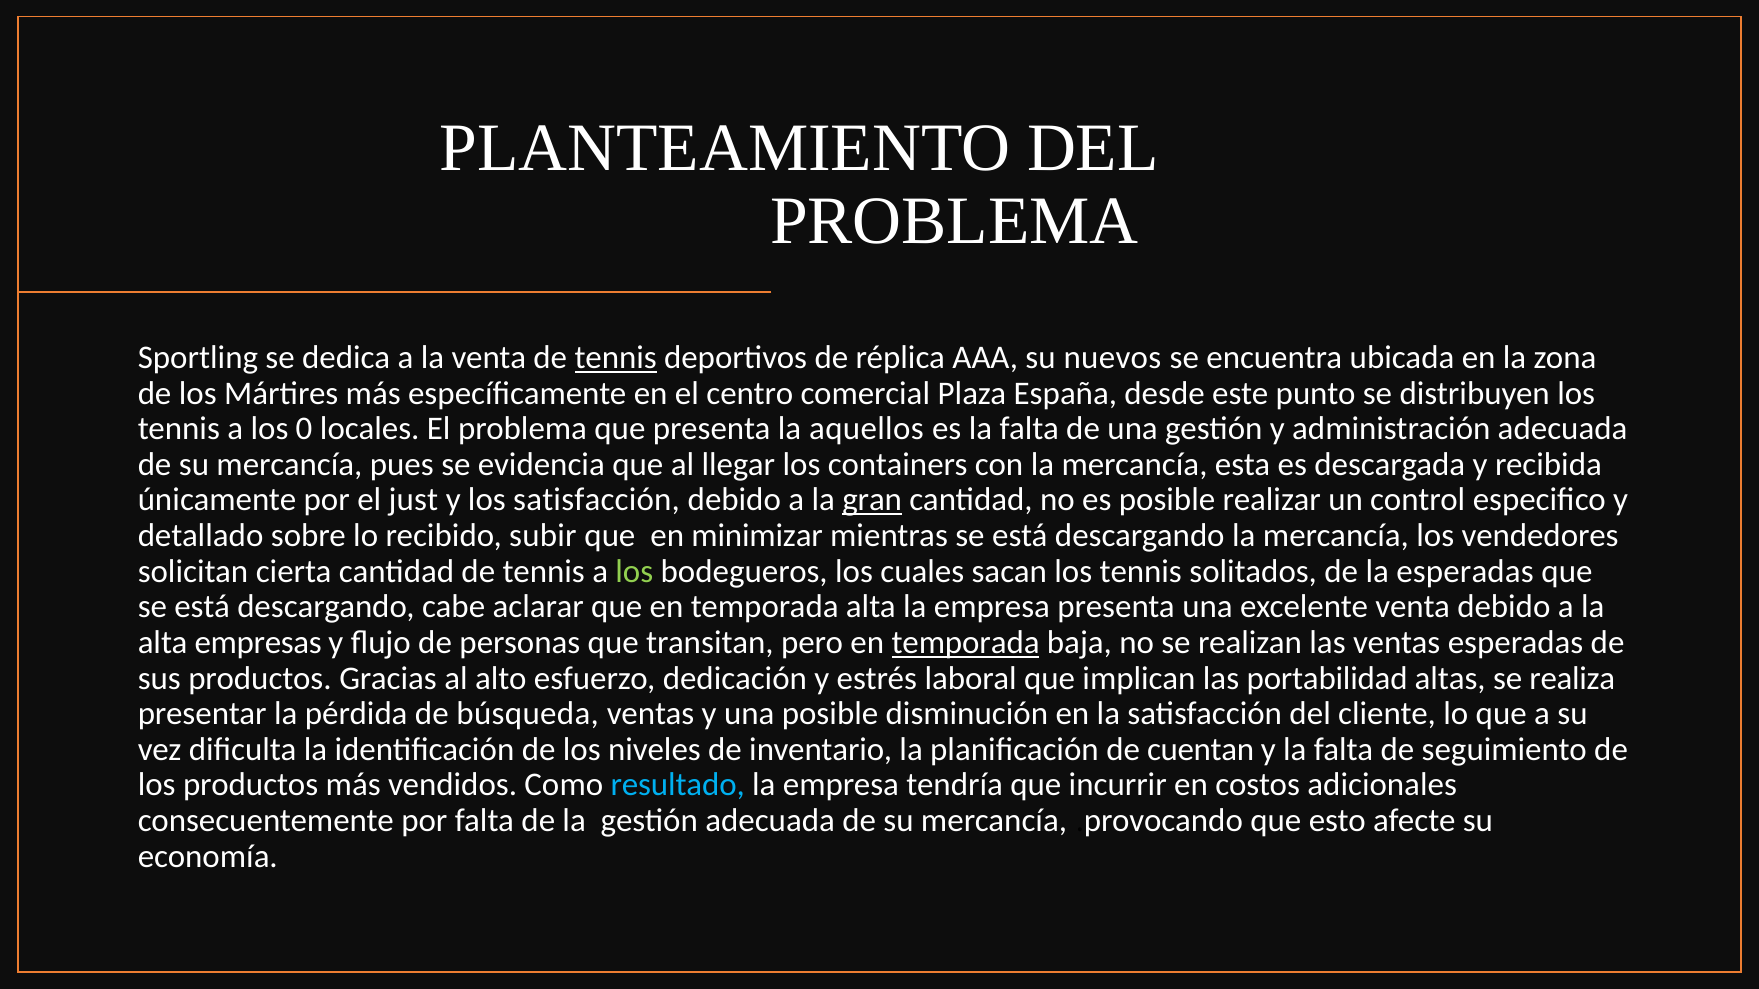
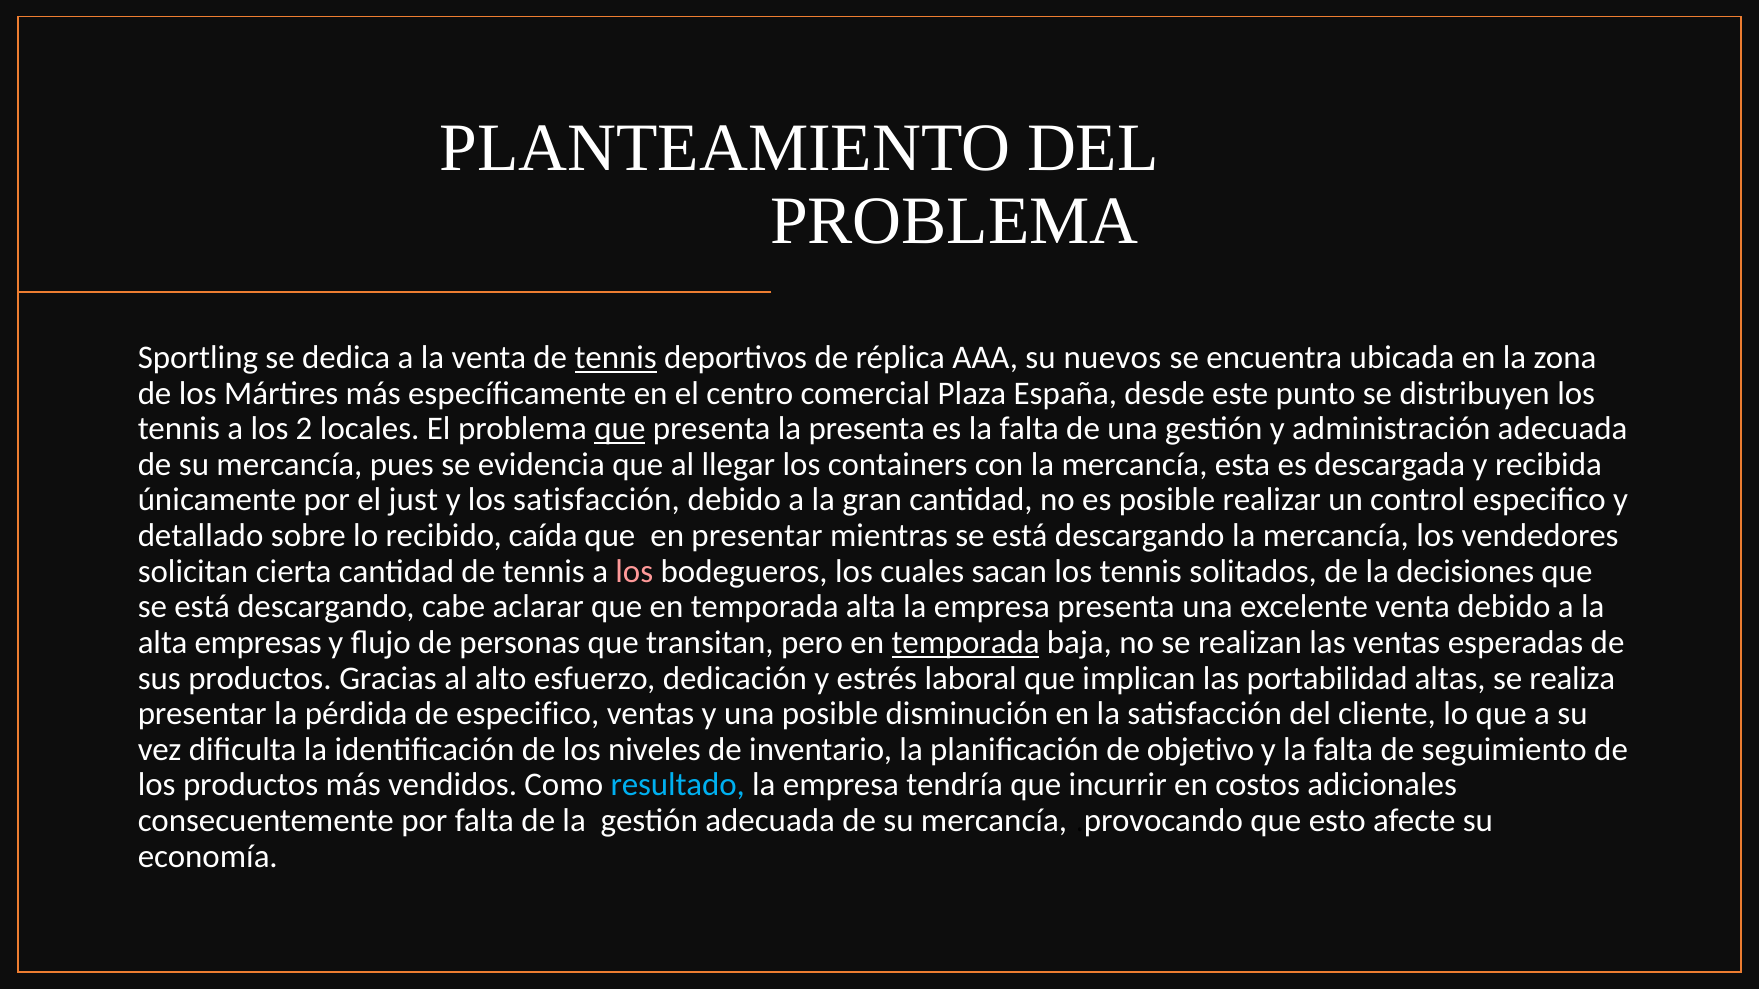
0: 0 -> 2
que at (620, 429) underline: none -> present
la aquellos: aquellos -> presenta
gran underline: present -> none
subir: subir -> caída
en minimizar: minimizar -> presentar
los at (634, 572) colour: light green -> pink
la esperadas: esperadas -> decisiones
de búsqueda: búsqueda -> especifico
cuentan: cuentan -> objetivo
